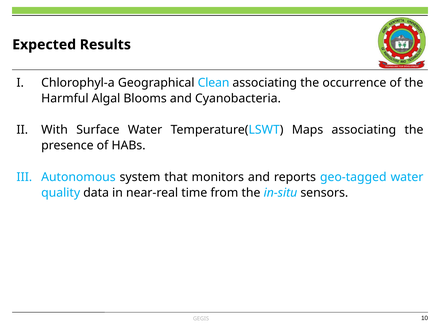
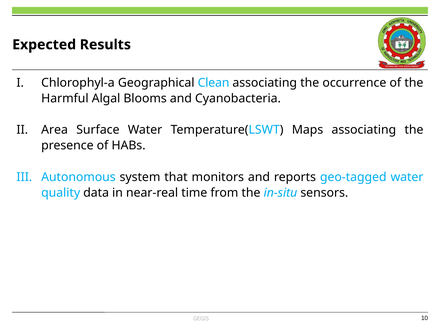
With: With -> Area
